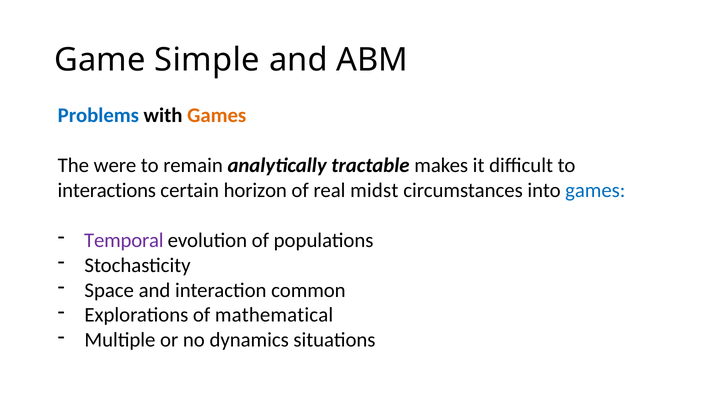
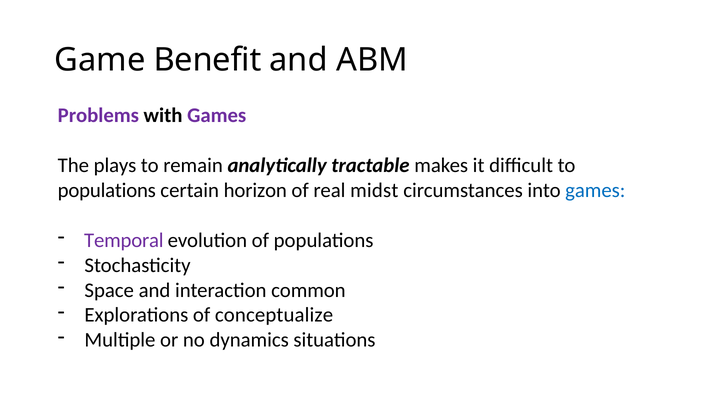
Simple: Simple -> Benefit
Problems colour: blue -> purple
Games at (217, 115) colour: orange -> purple
were: were -> plays
interactions at (107, 190): interactions -> populations
mathematical: mathematical -> conceptualize
